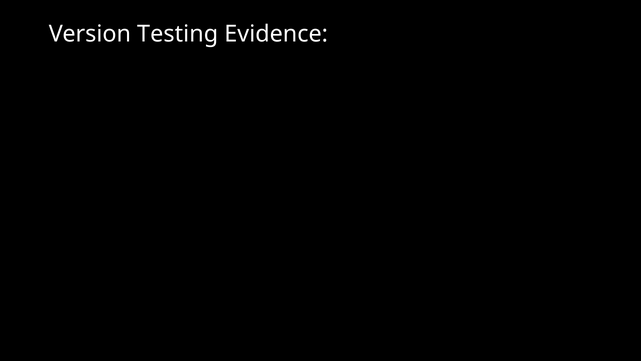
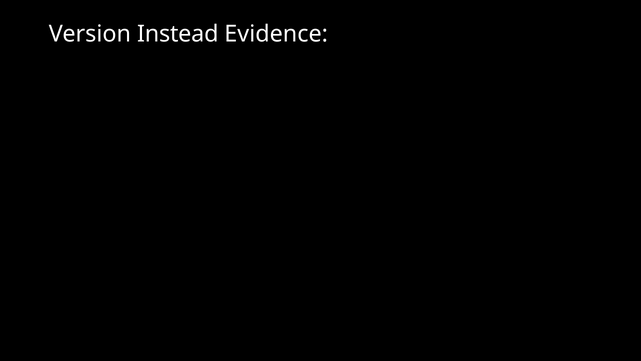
Testing: Testing -> Instead
